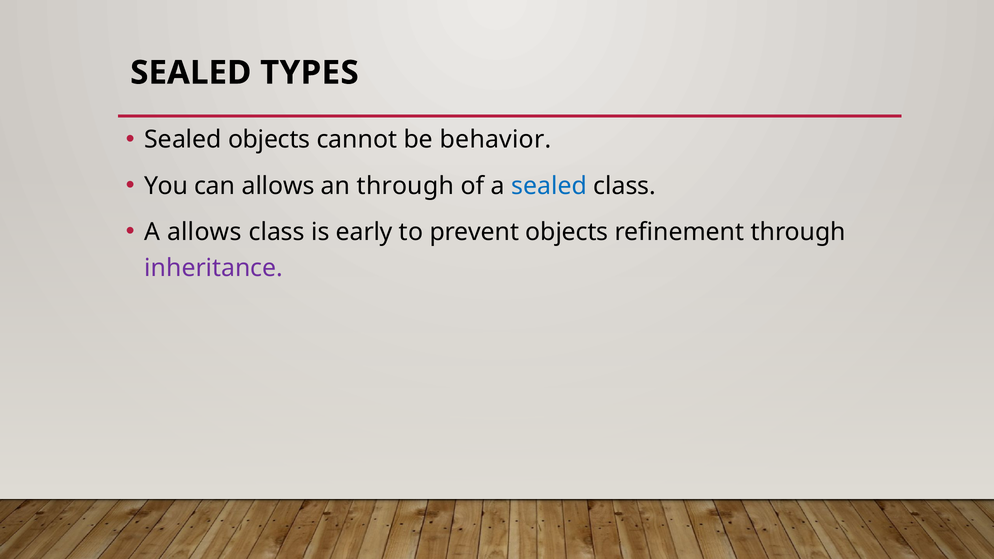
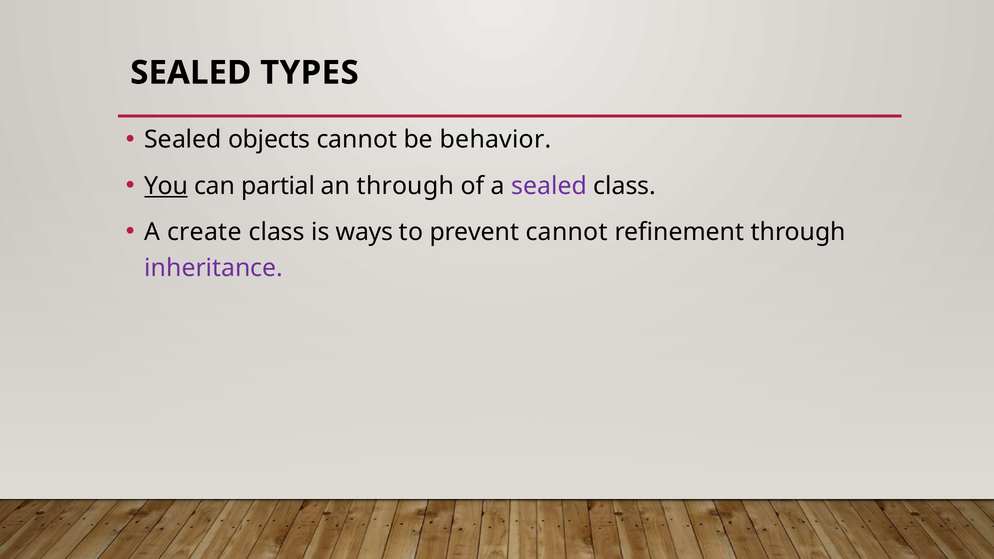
You underline: none -> present
can allows: allows -> partial
sealed at (549, 186) colour: blue -> purple
A allows: allows -> create
early: early -> ways
prevent objects: objects -> cannot
